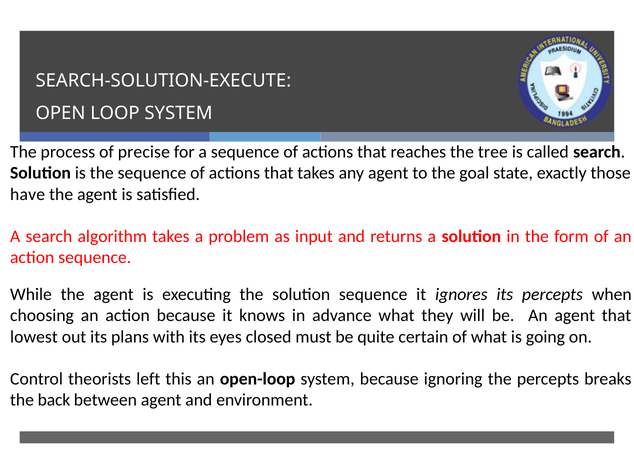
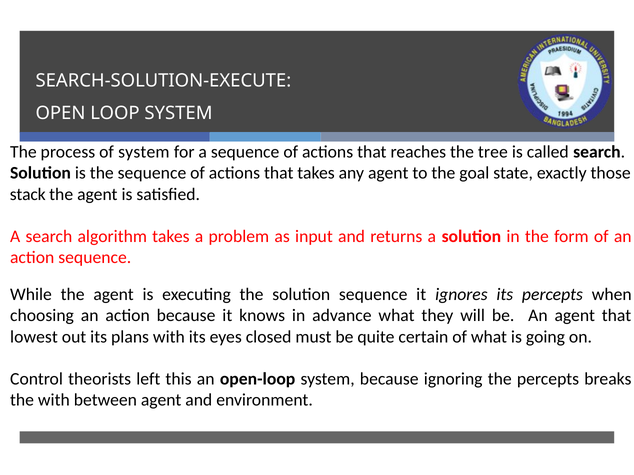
of precise: precise -> system
have: have -> stack
the back: back -> with
